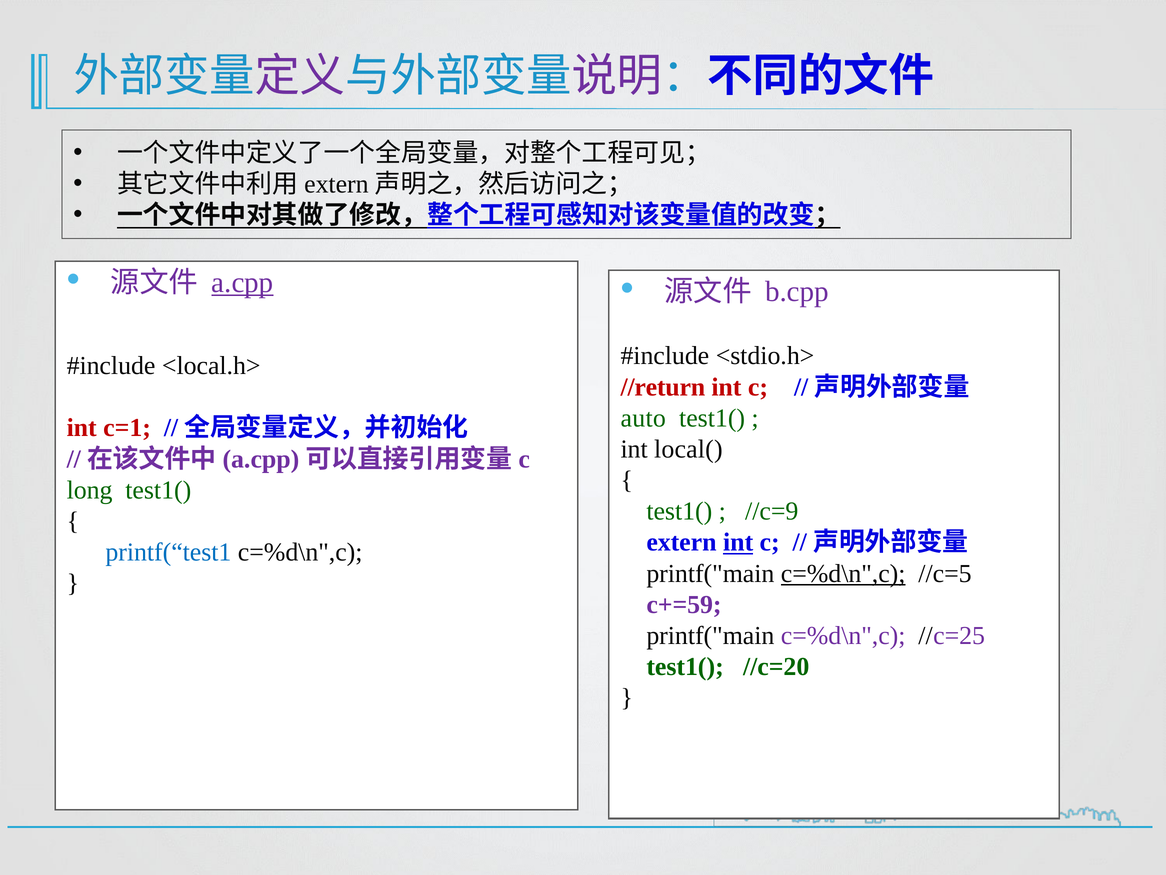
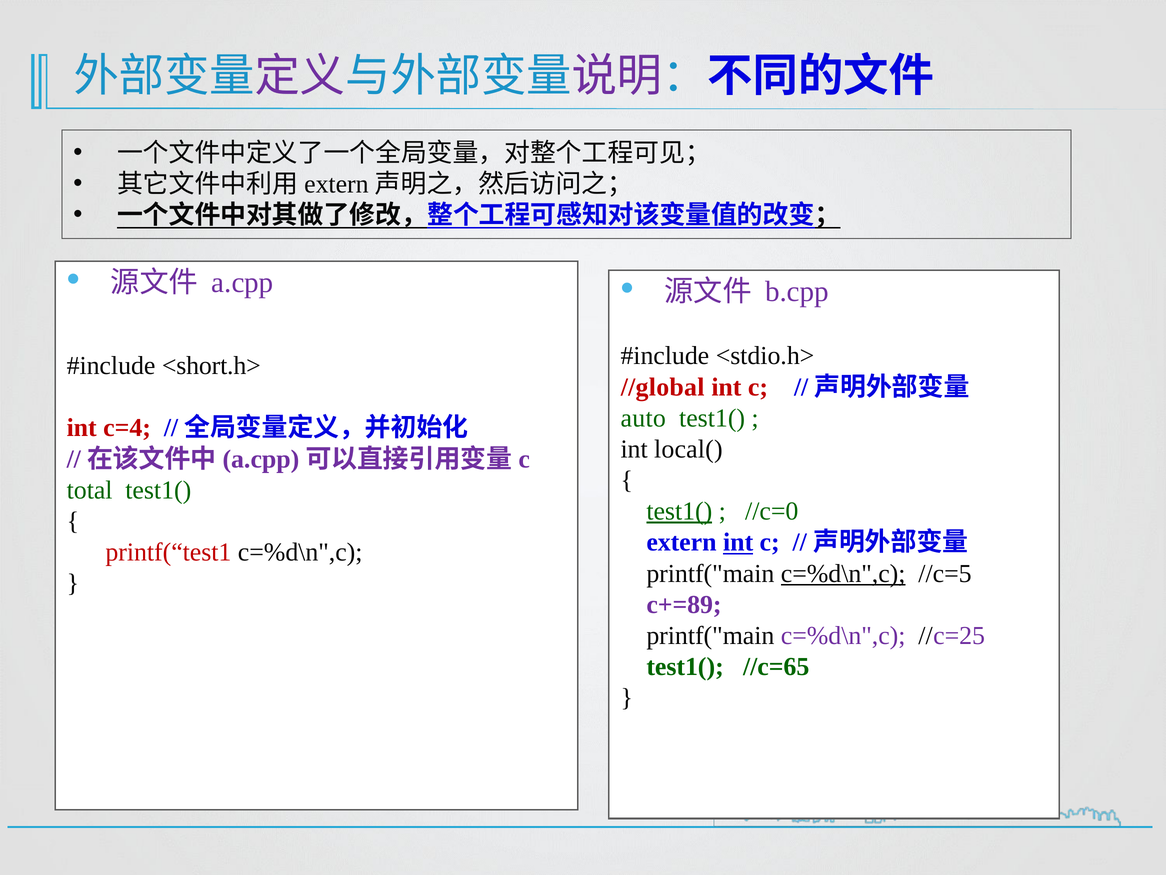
a.cpp underline: present -> none
<local.h>: <local.h> -> <short.h>
//return: //return -> //global
c=1: c=1 -> c=4
long: long -> total
test1( at (679, 511) underline: none -> present
//c=9: //c=9 -> //c=0
printf(“test1 colour: blue -> red
c+=59: c+=59 -> c+=89
//c=20: //c=20 -> //c=65
